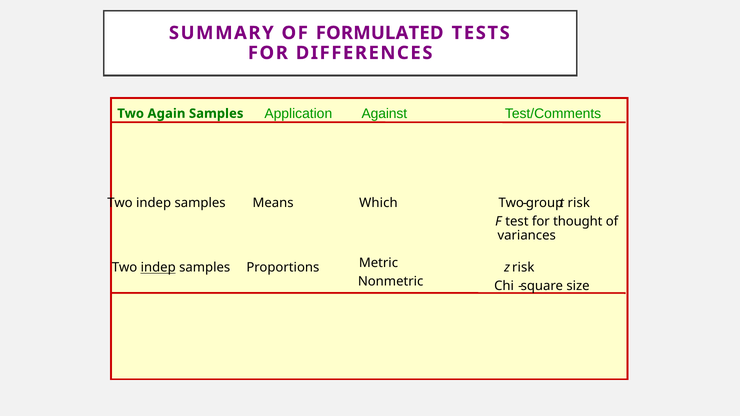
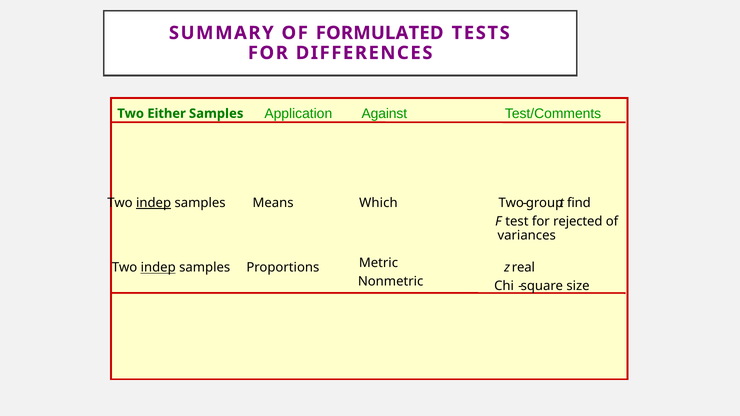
Again: Again -> Either
indep at (154, 203) underline: none -> present
risk at (579, 203): risk -> find
thought: thought -> rejected
z risk: risk -> real
